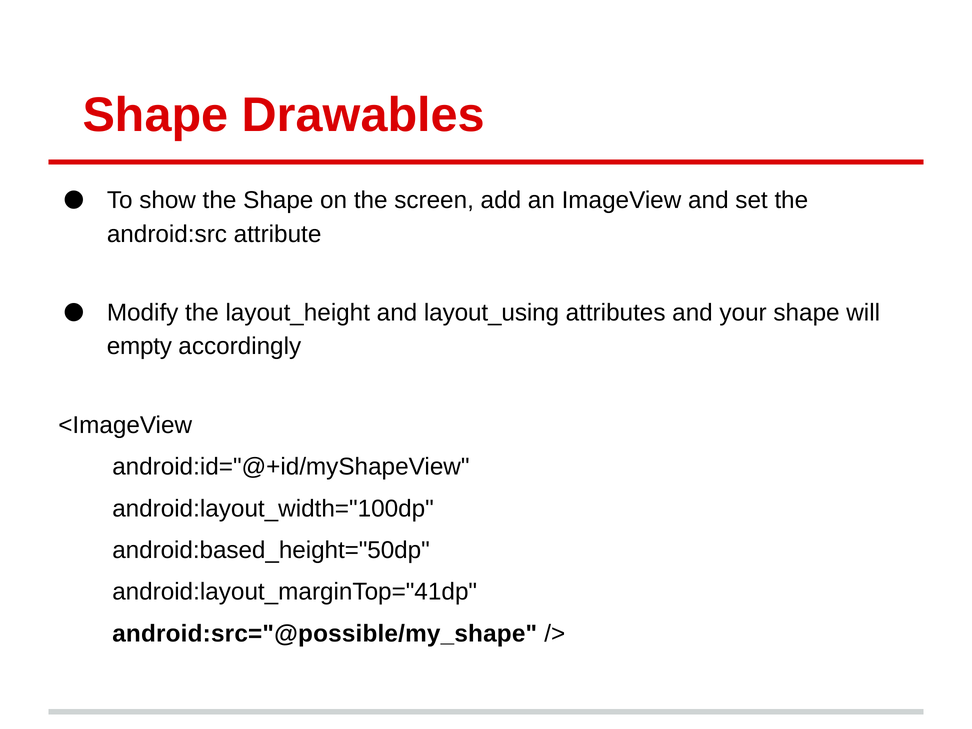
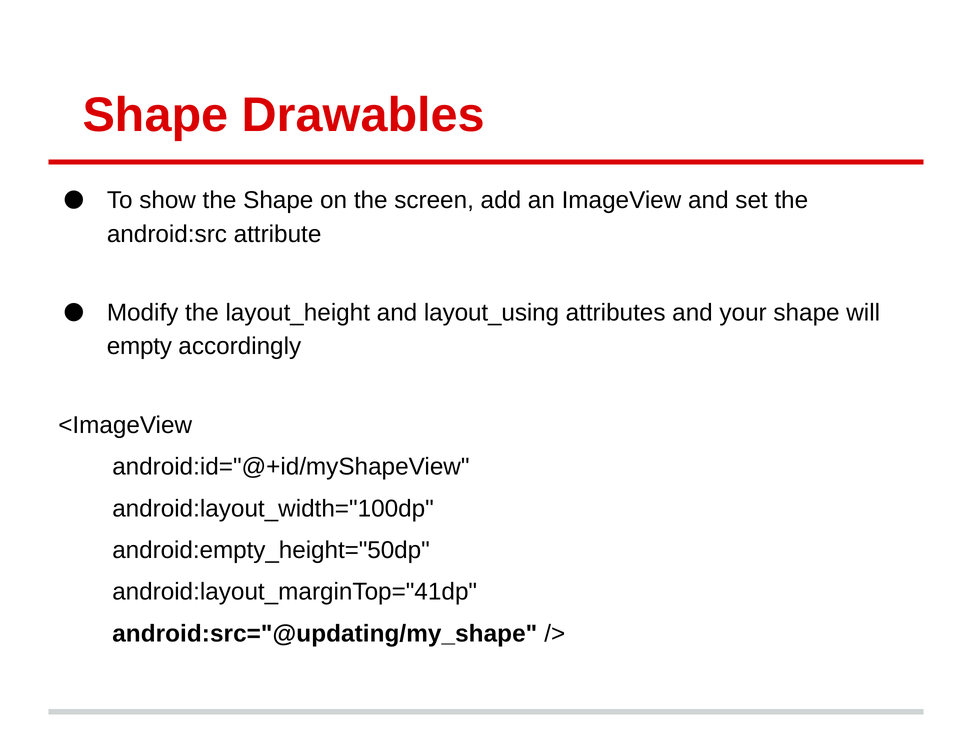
android:based_height="50dp: android:based_height="50dp -> android:empty_height="50dp
android:src="@possible/my_shape: android:src="@possible/my_shape -> android:src="@updating/my_shape
